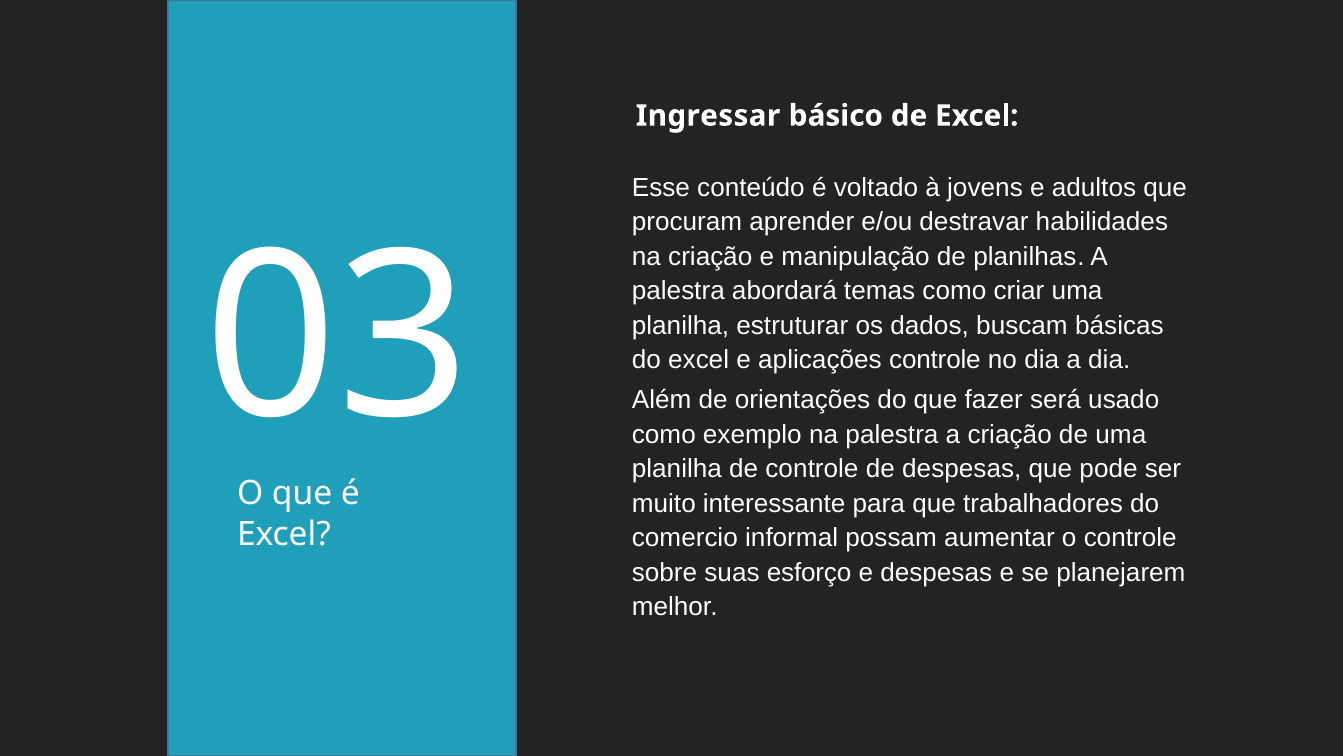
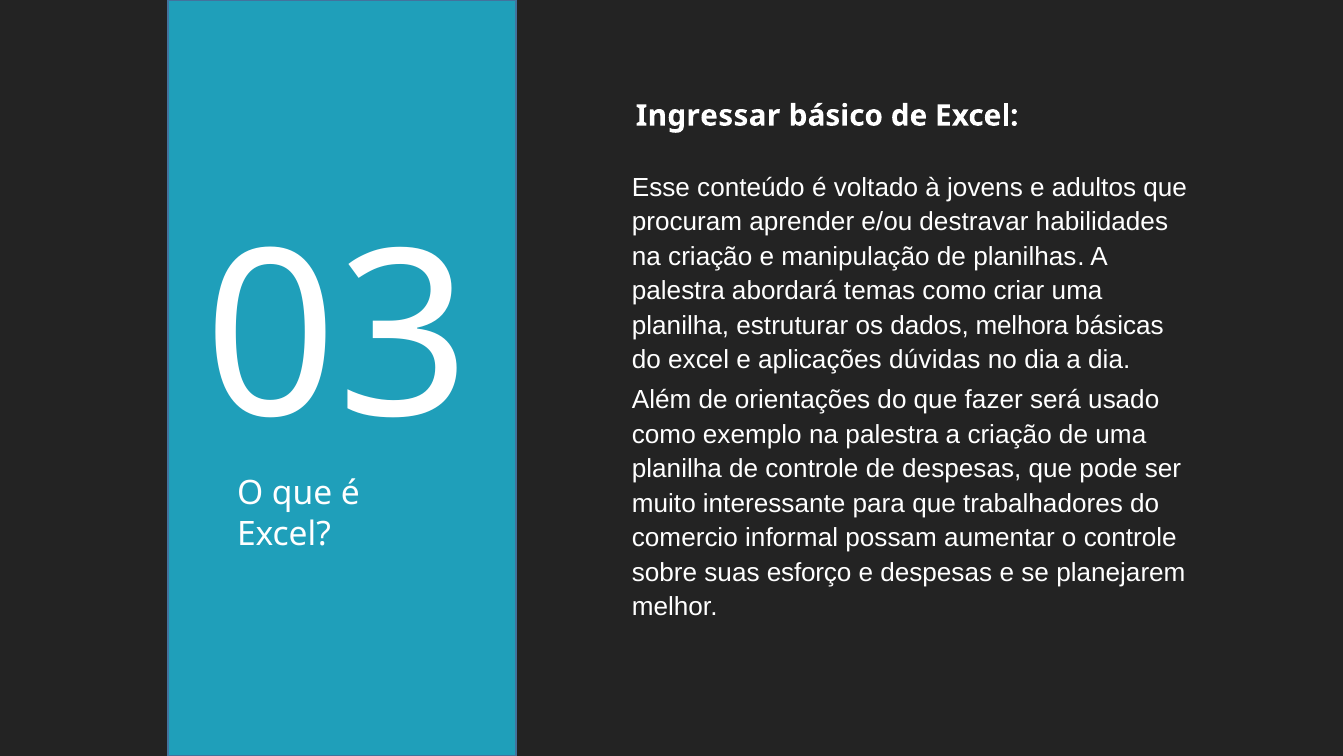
buscam: buscam -> melhora
aplicações controle: controle -> dúvidas
